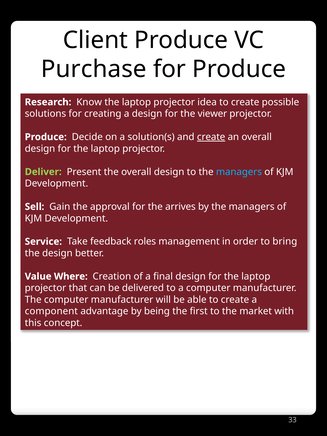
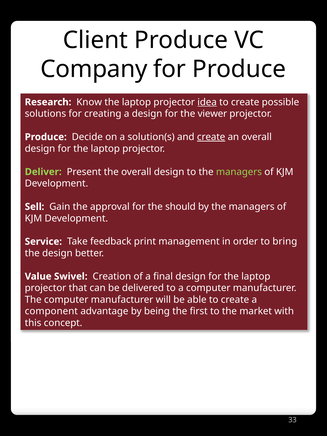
Purchase: Purchase -> Company
idea underline: none -> present
managers at (239, 172) colour: light blue -> light green
arrives: arrives -> should
roles: roles -> print
Where: Where -> Swivel
